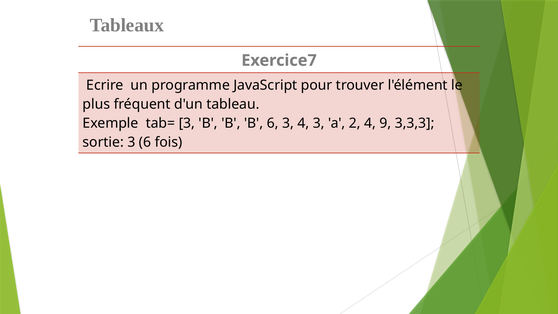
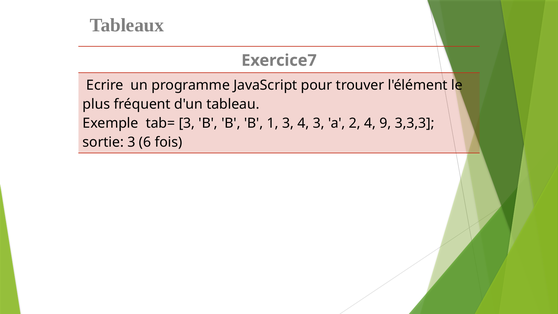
B 6: 6 -> 1
